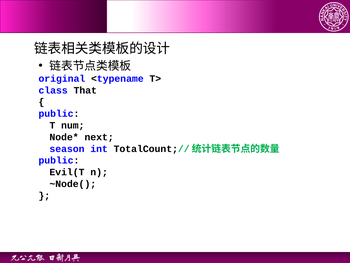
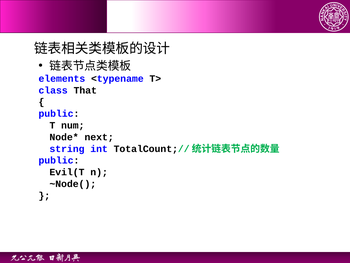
original: original -> elements
season: season -> string
